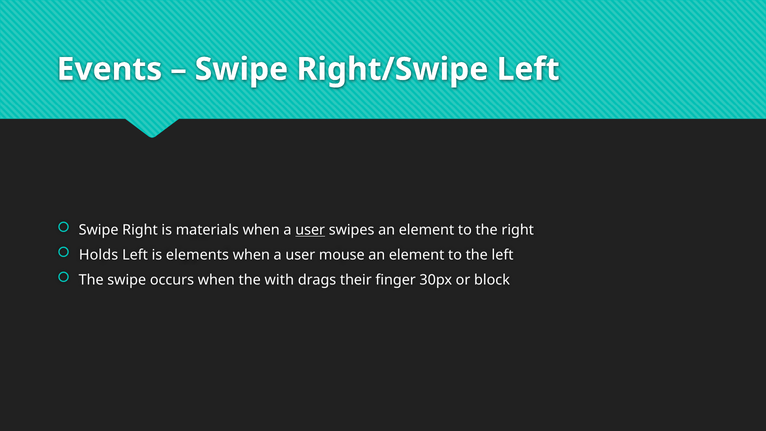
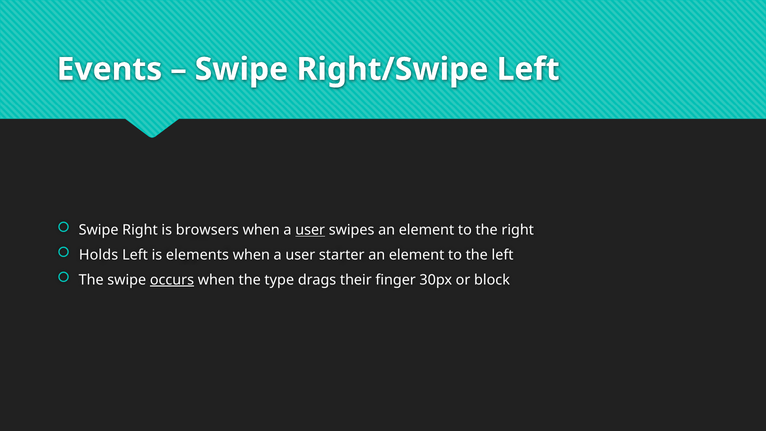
materials: materials -> browsers
mouse: mouse -> starter
occurs underline: none -> present
with: with -> type
